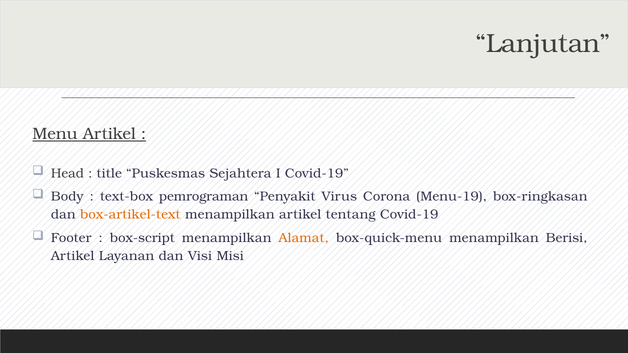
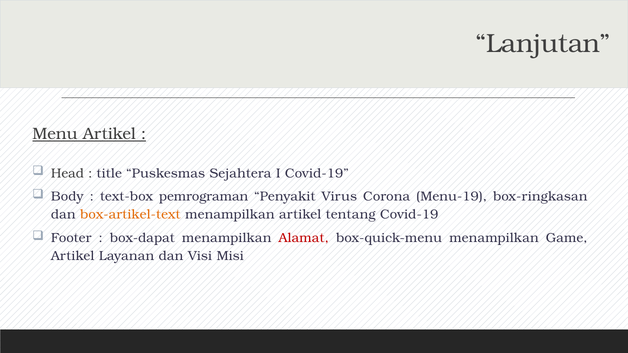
box-script: box-script -> box-dapat
Alamat colour: orange -> red
Berisi: Berisi -> Game
